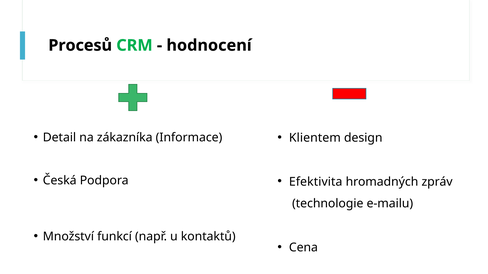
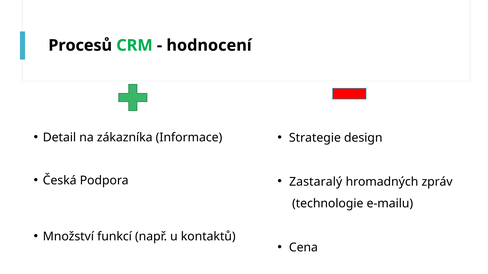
Klientem: Klientem -> Strategie
Efektivita: Efektivita -> Zastaralý
